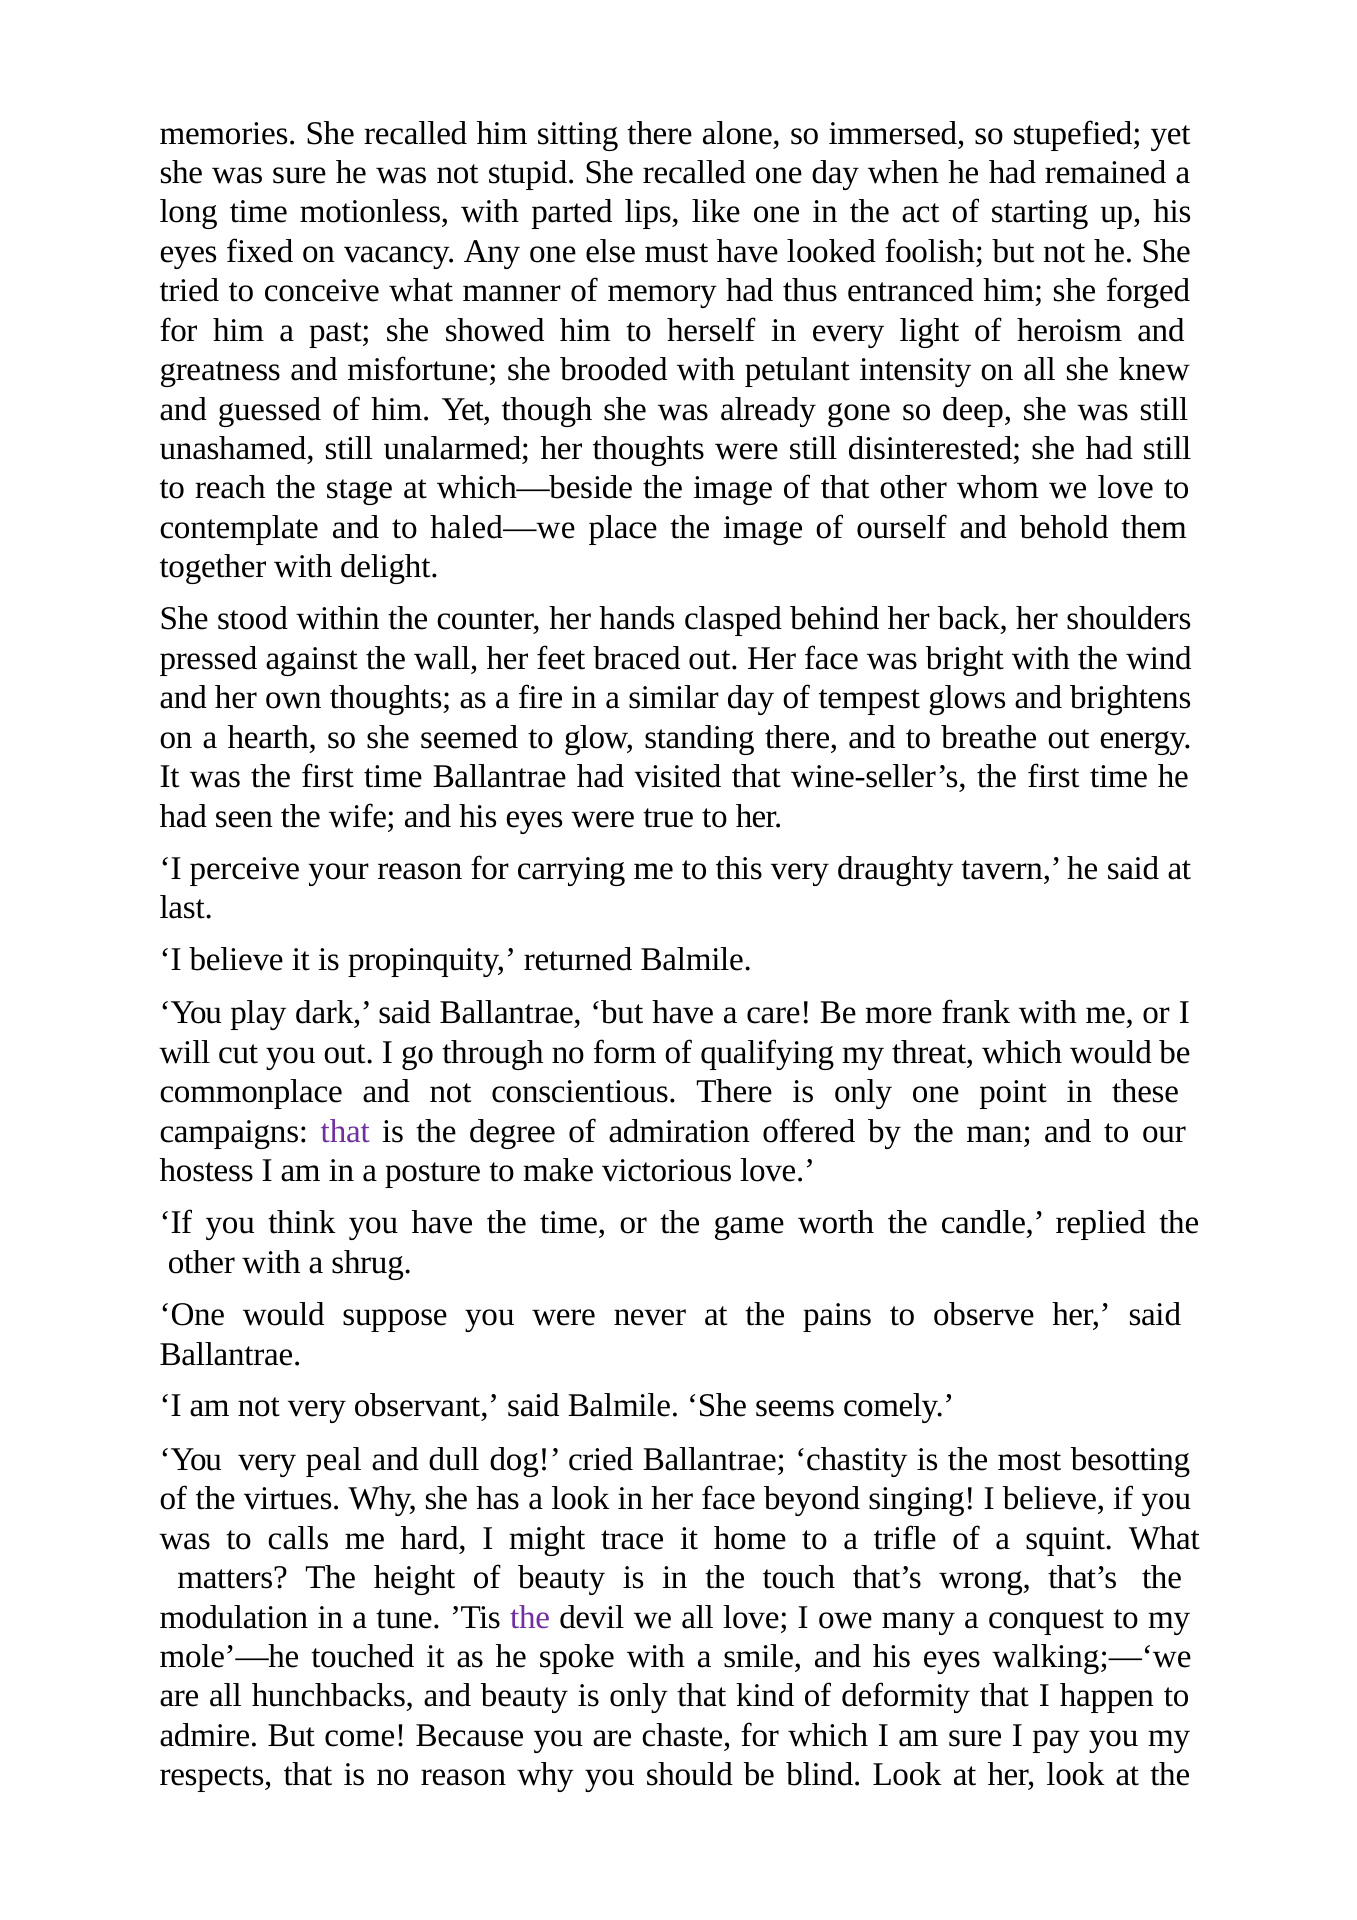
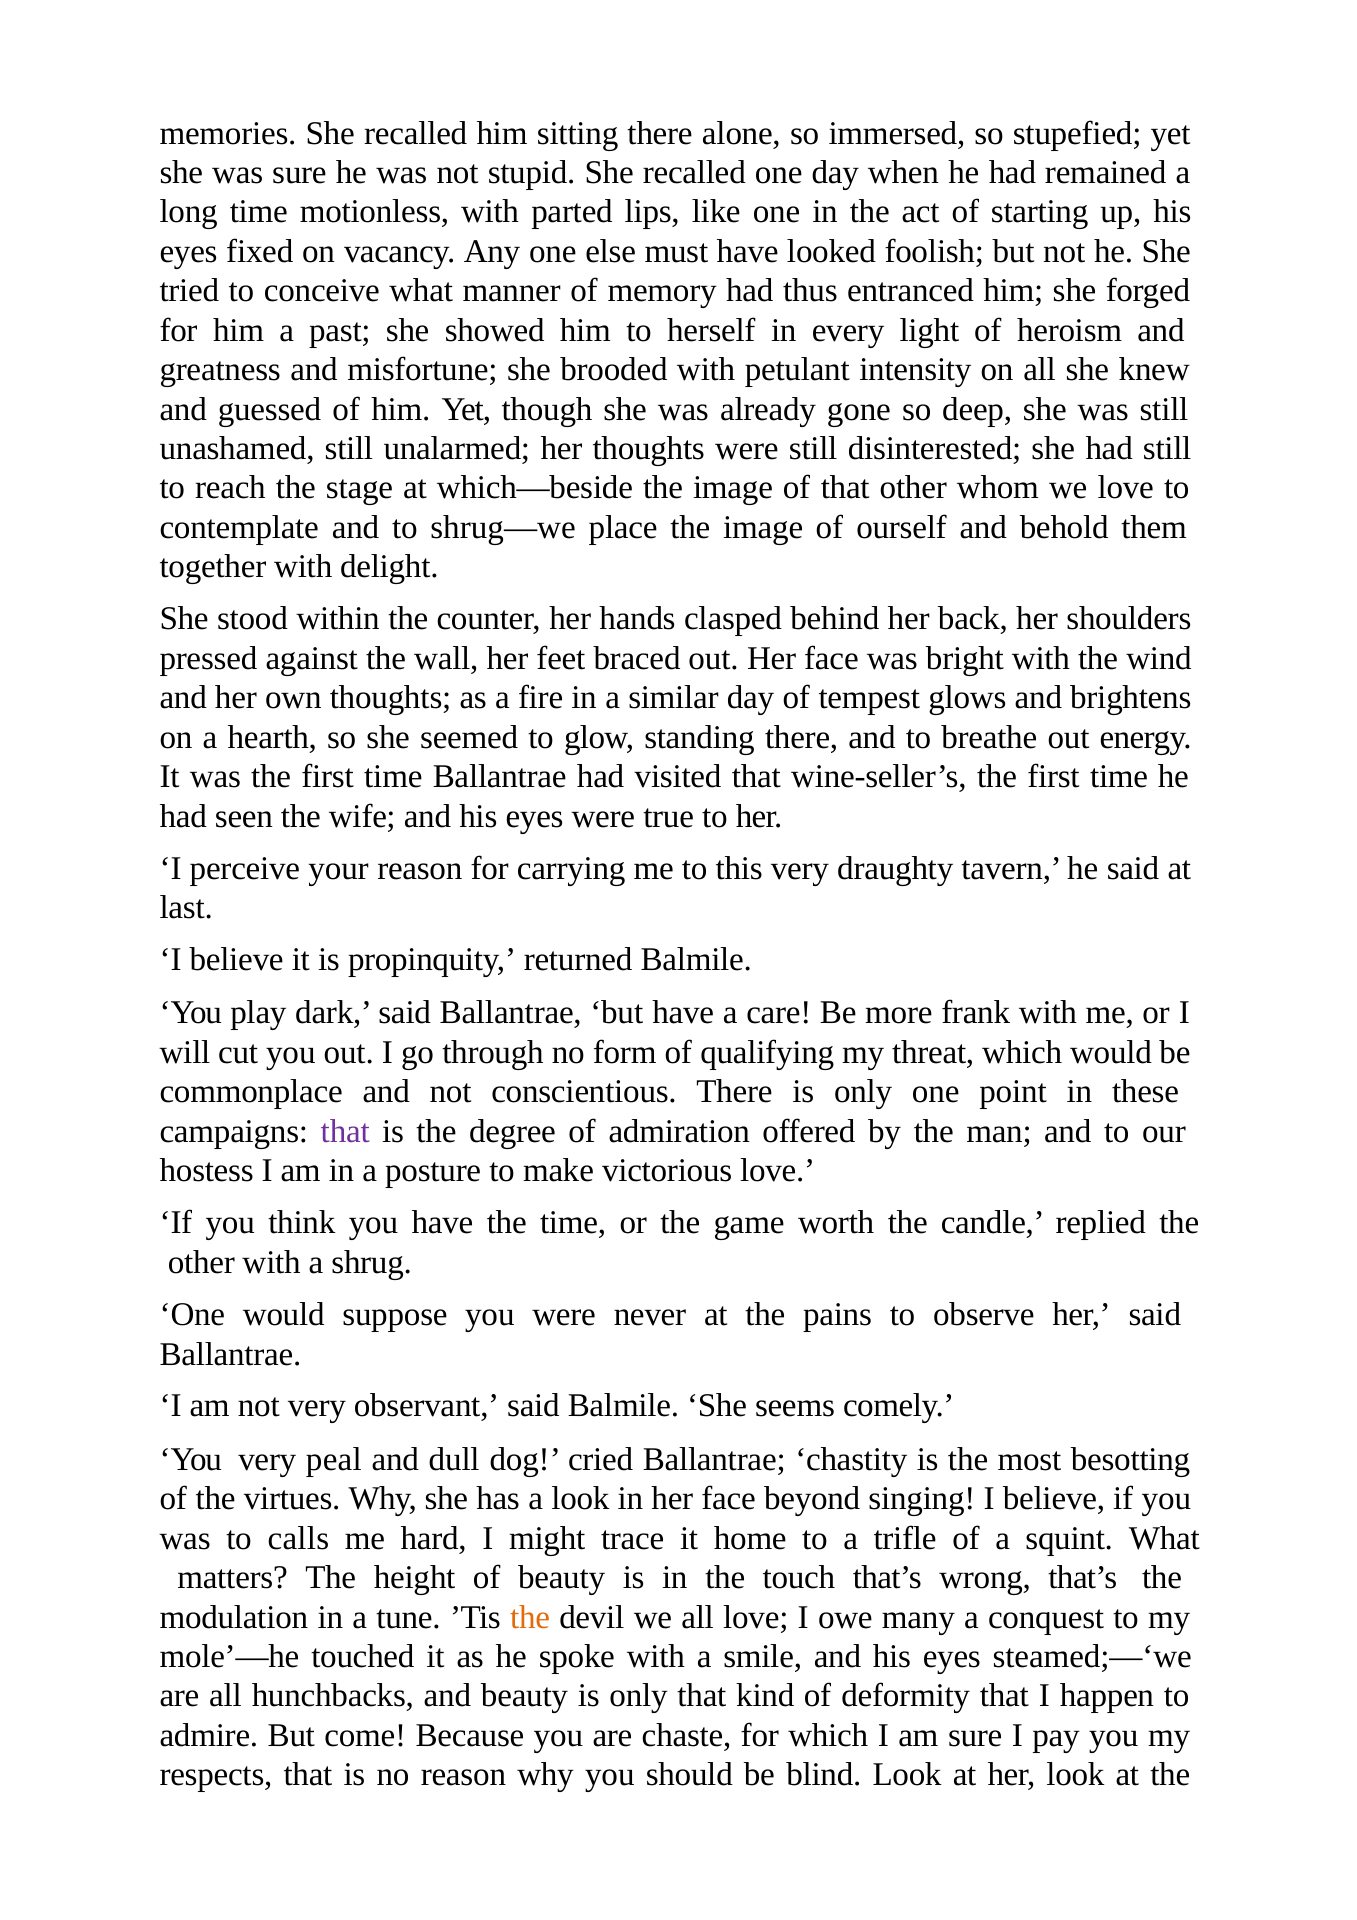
haled—we: haled—we -> shrug—we
the at (530, 1617) colour: purple -> orange
walking;—‘we: walking;—‘we -> steamed;—‘we
